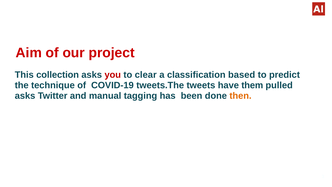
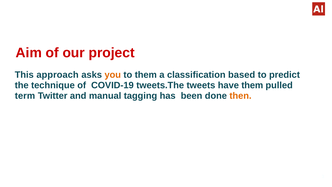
collection: collection -> approach
you colour: red -> orange
to clear: clear -> them
asks at (25, 96): asks -> term
